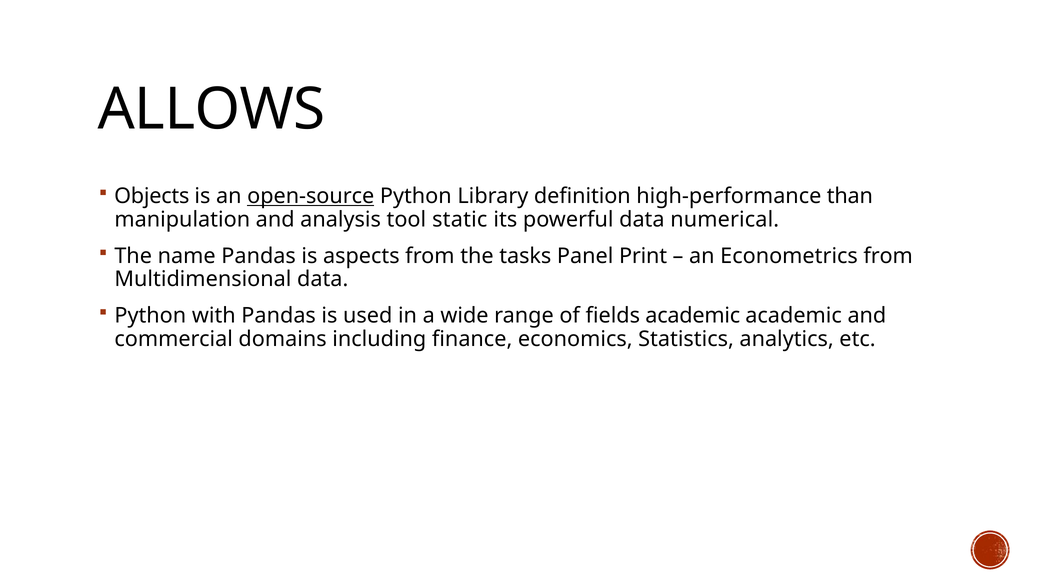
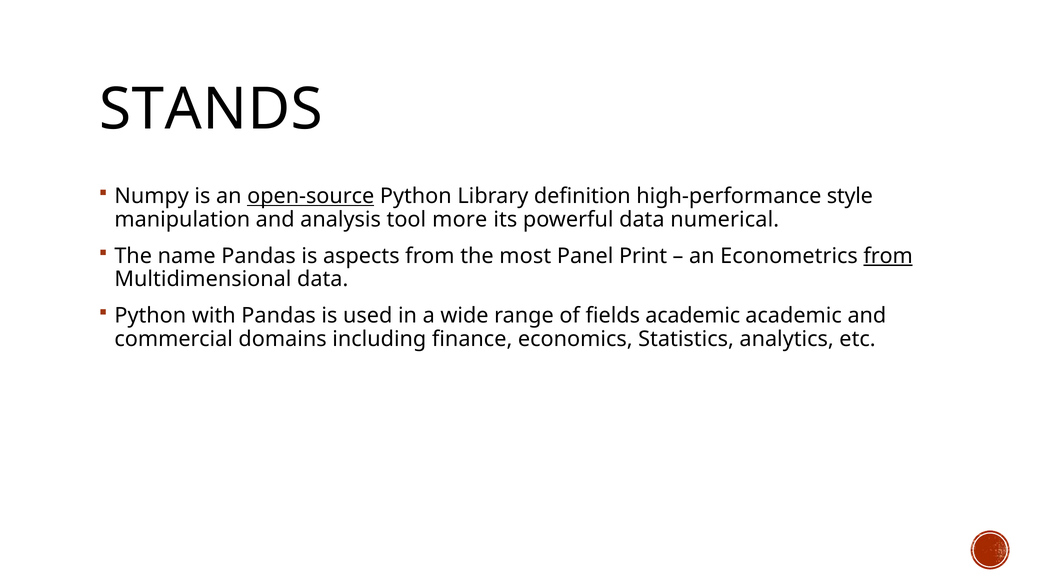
ALLOWS: ALLOWS -> STANDS
Objects: Objects -> Numpy
than: than -> style
static: static -> more
tasks: tasks -> most
from at (888, 256) underline: none -> present
